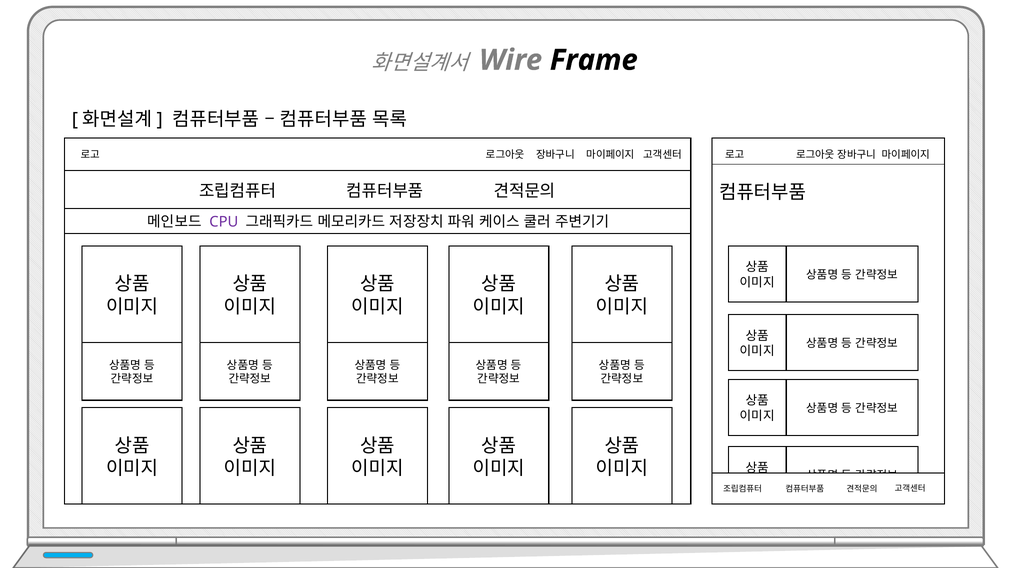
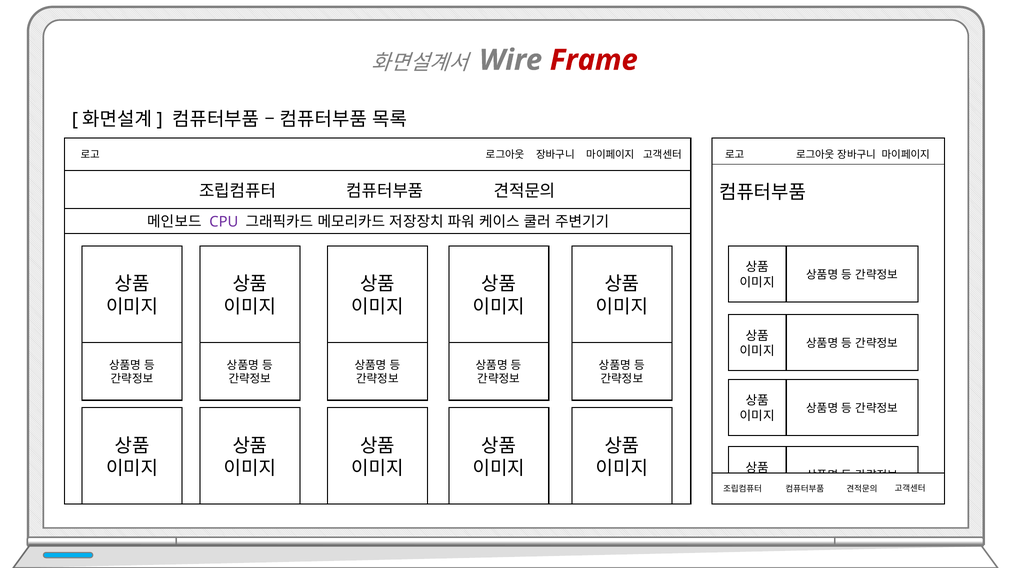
Frame colour: black -> red
